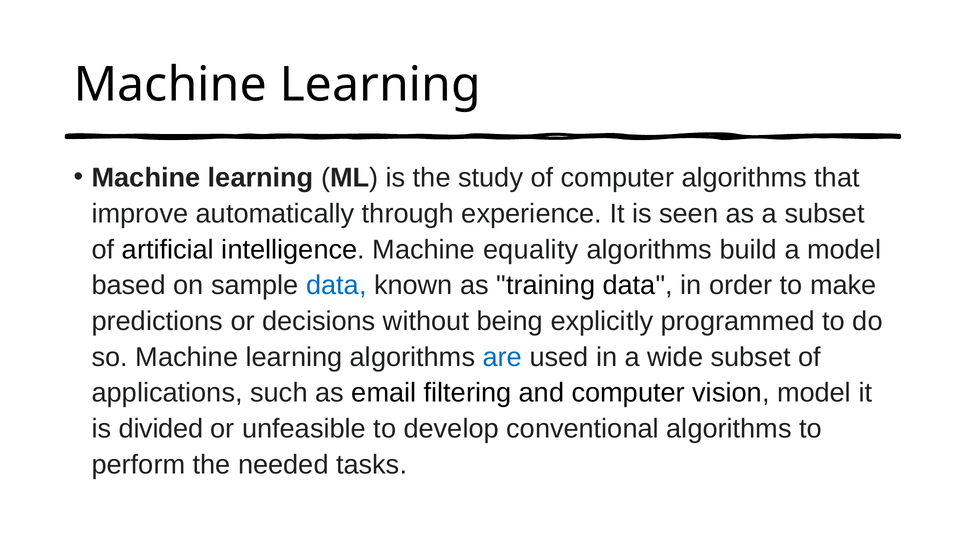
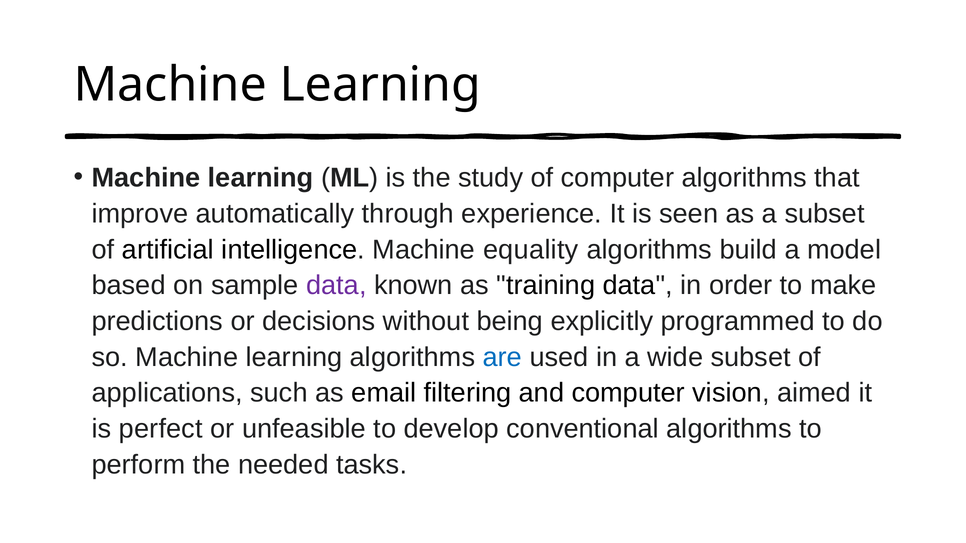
data at (336, 286) colour: blue -> purple
vision model: model -> aimed
divided: divided -> perfect
